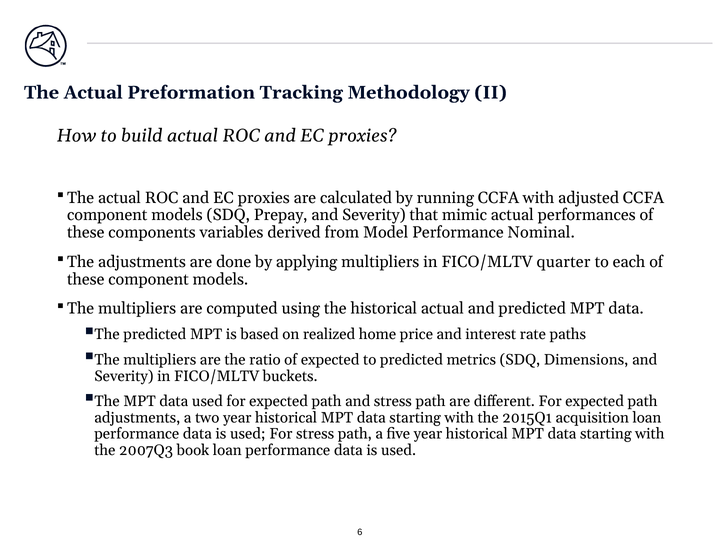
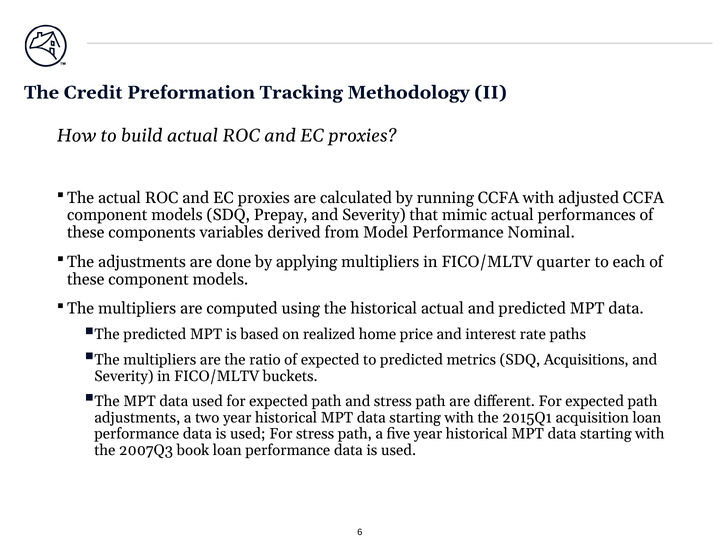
Actual at (93, 93): Actual -> Credit
Dimensions: Dimensions -> Acquisitions
